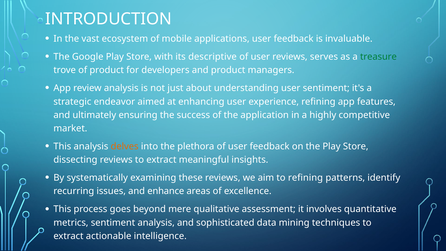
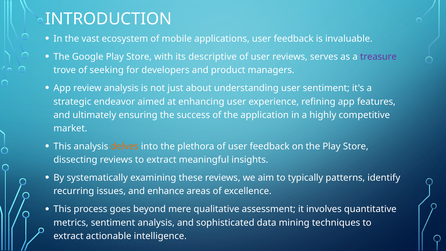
treasure colour: green -> purple
of product: product -> seeking
to refining: refining -> typically
